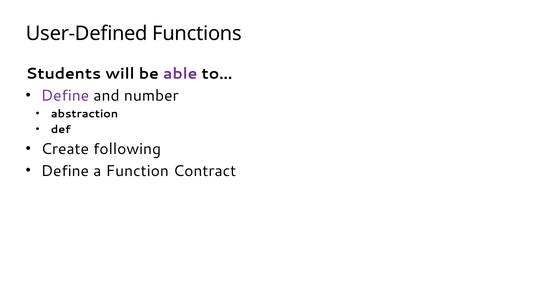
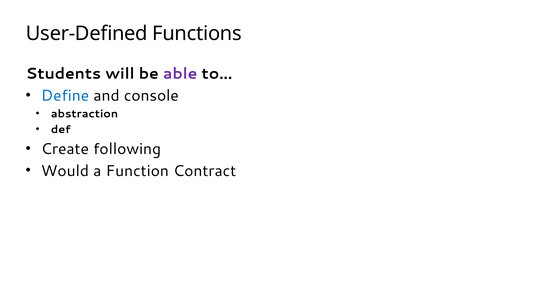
Define at (65, 96) colour: purple -> blue
number: number -> console
Define at (65, 171): Define -> Would
